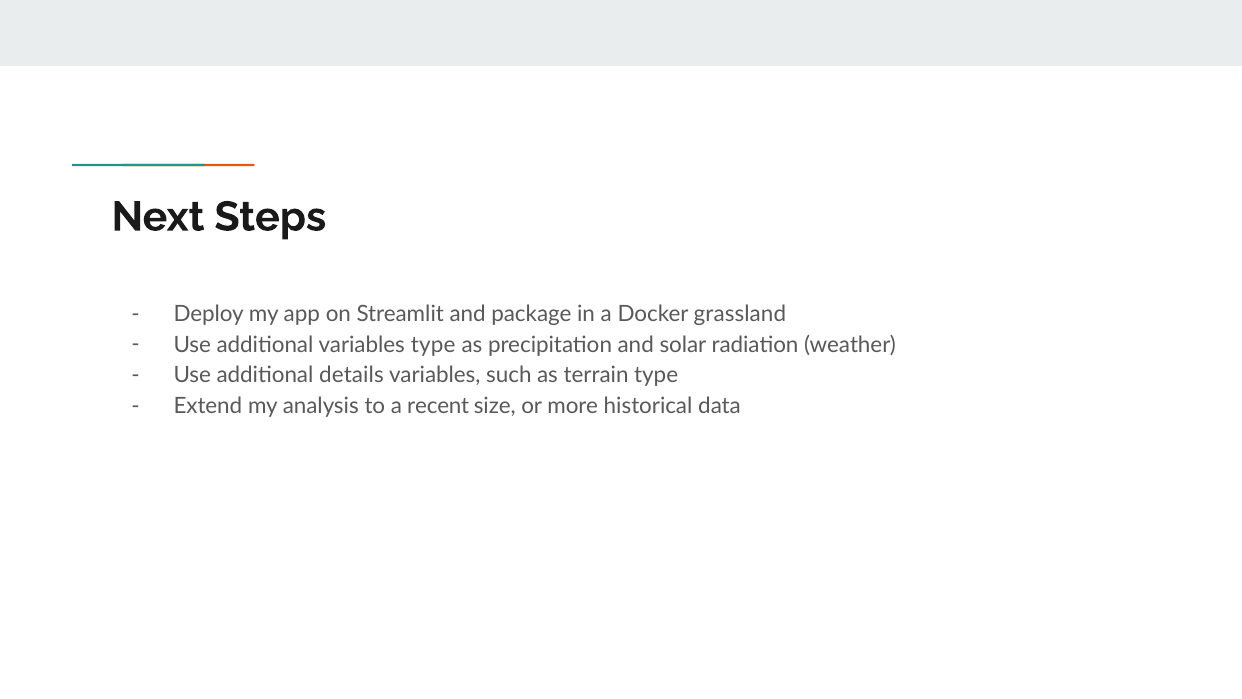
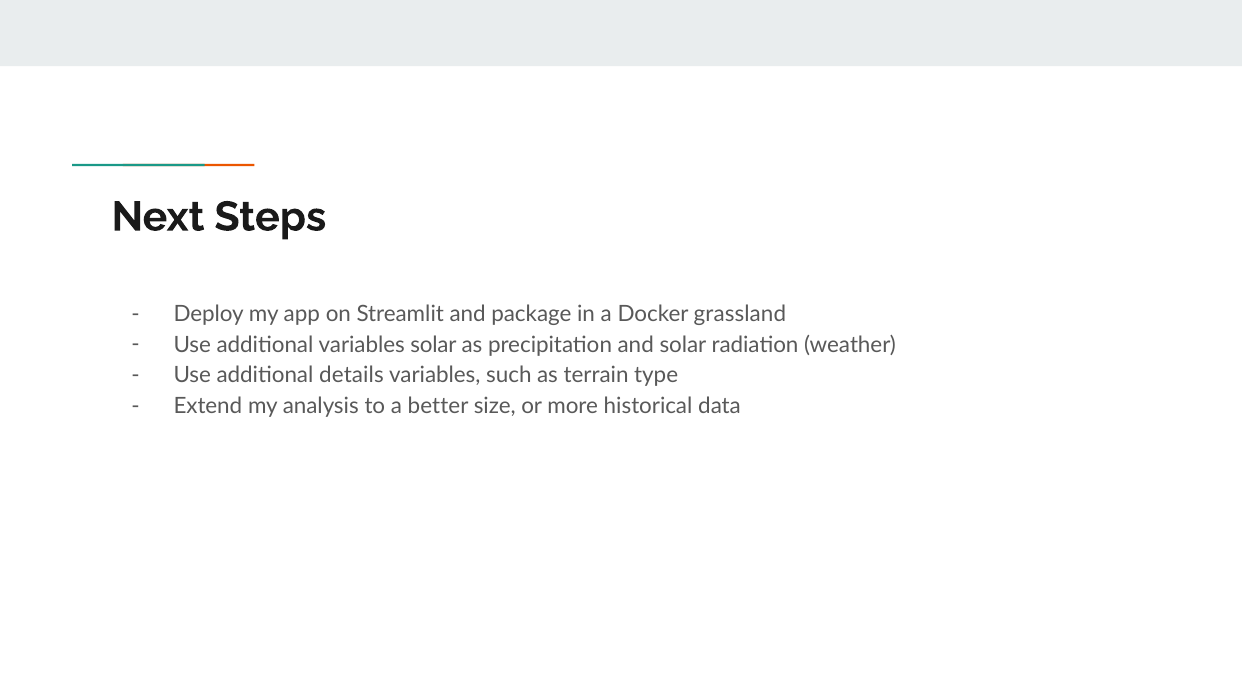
variables type: type -> solar
recent: recent -> better
